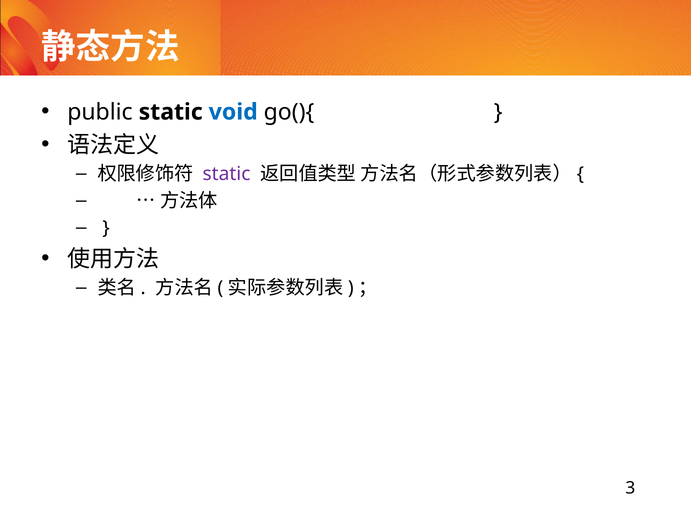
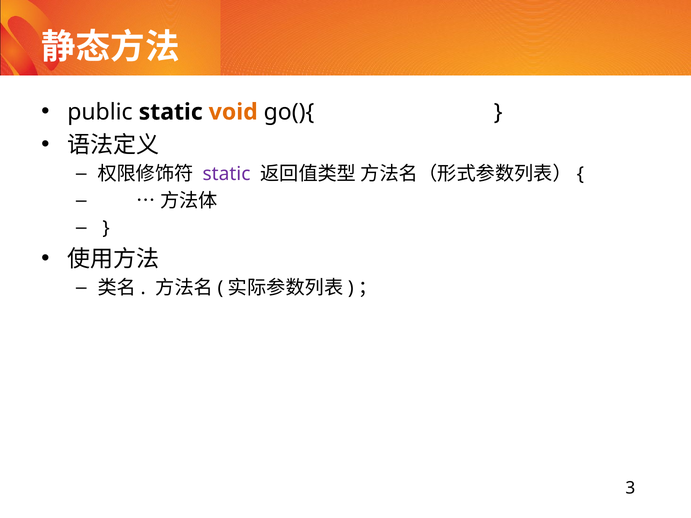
void colour: blue -> orange
